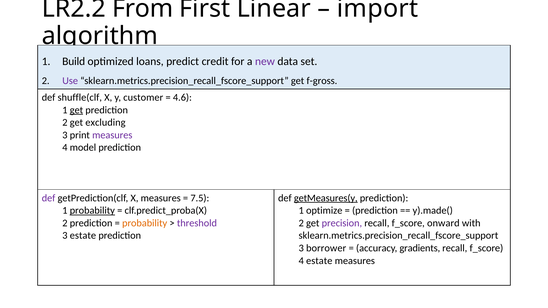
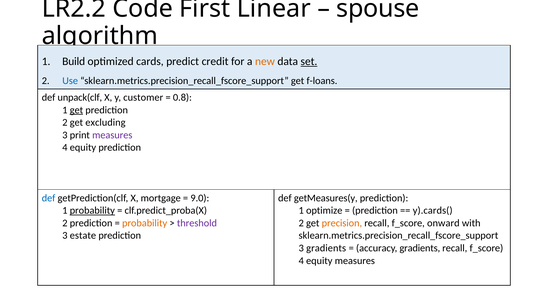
From: From -> Code
import: import -> spouse
loans: loans -> cards
new colour: purple -> orange
set underline: none -> present
Use colour: purple -> blue
f-gross: f-gross -> f-loans
shuffle(clf: shuffle(clf -> unpack(clf
4.6: 4.6 -> 0.8
model at (83, 148): model -> equity
def at (49, 198) colour: purple -> blue
X measures: measures -> mortgage
7.5: 7.5 -> 9.0
getMeasures(y underline: present -> none
y).made(: y).made( -> y).cards(
precision colour: purple -> orange
3 borrower: borrower -> gradients
estate at (319, 261): estate -> equity
